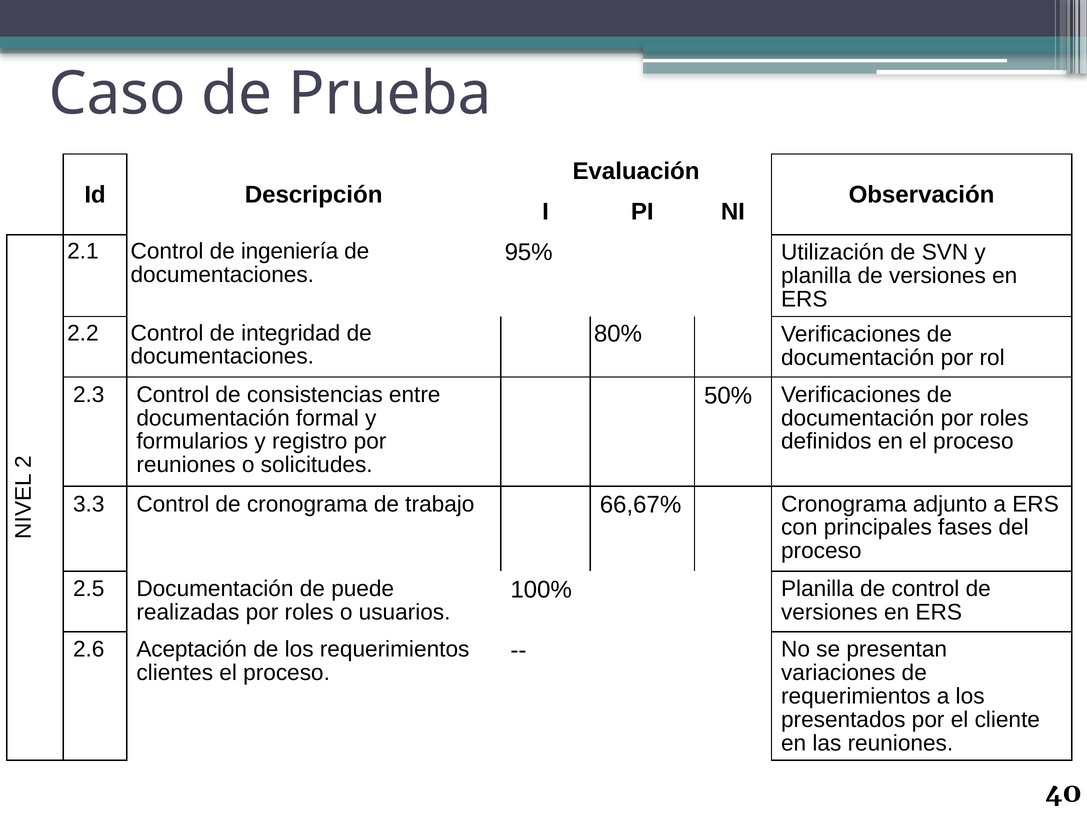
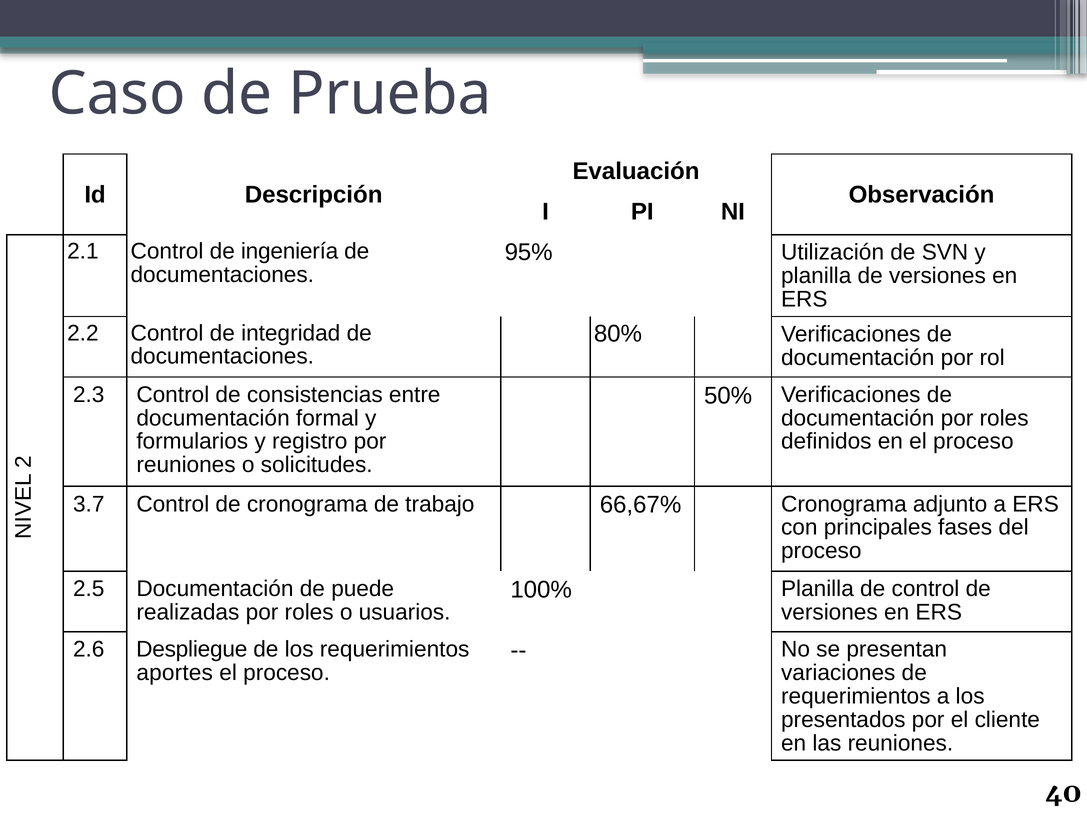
3.3: 3.3 -> 3.7
Aceptación: Aceptación -> Despliegue
clientes: clientes -> aportes
